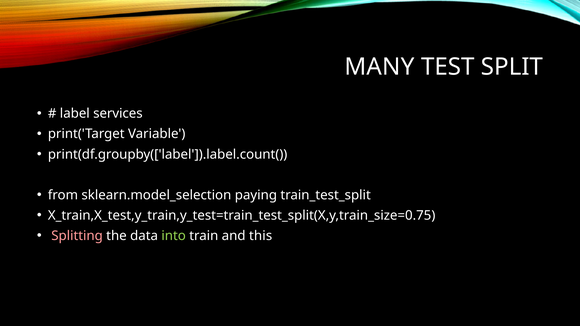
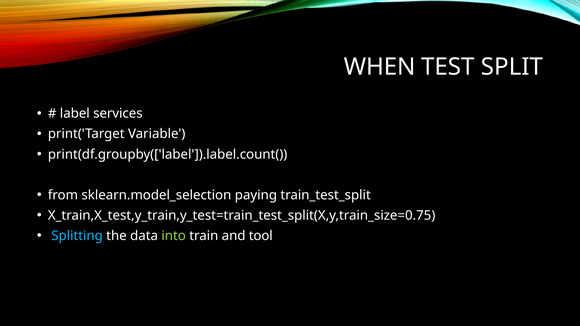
MANY: MANY -> WHEN
Splitting colour: pink -> light blue
this: this -> tool
